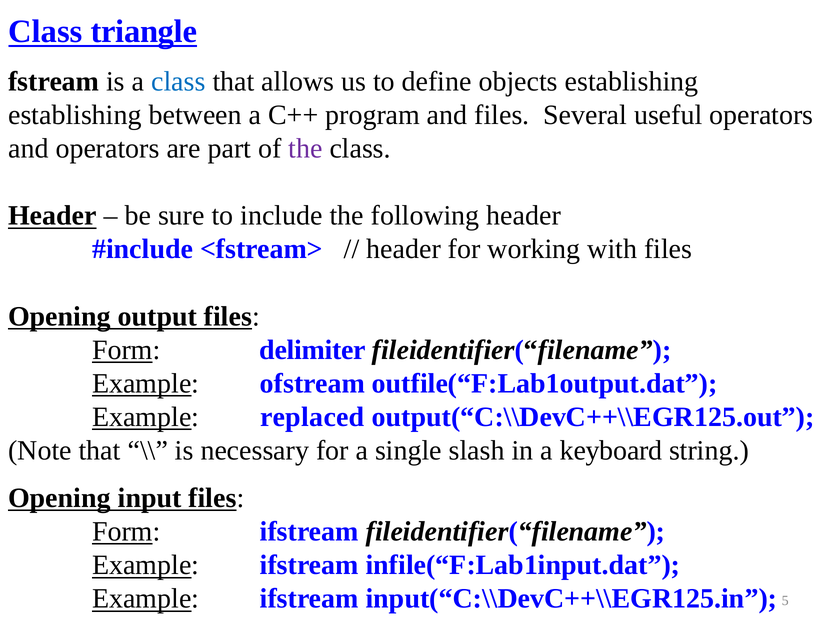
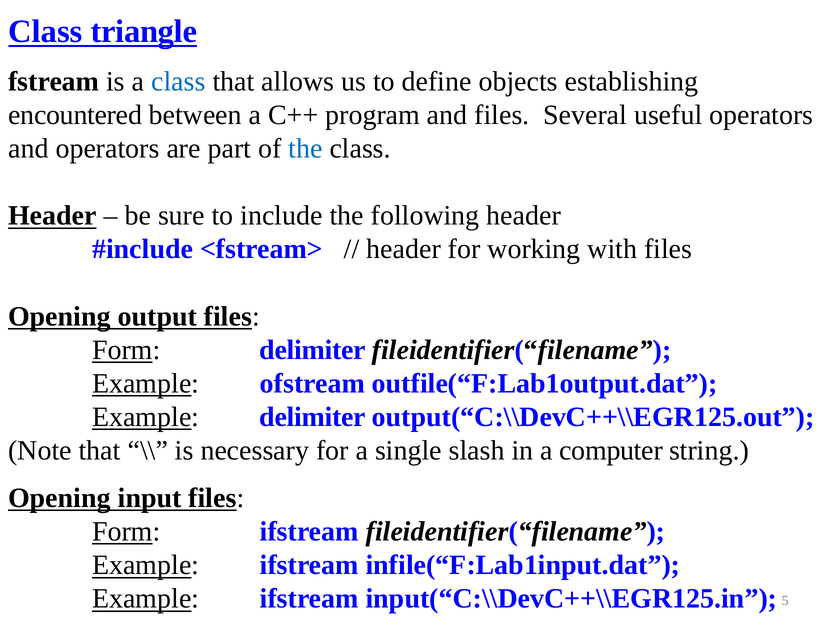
establishing at (75, 115): establishing -> encountered
the at (305, 149) colour: purple -> blue
Example replaced: replaced -> delimiter
keyboard: keyboard -> computer
